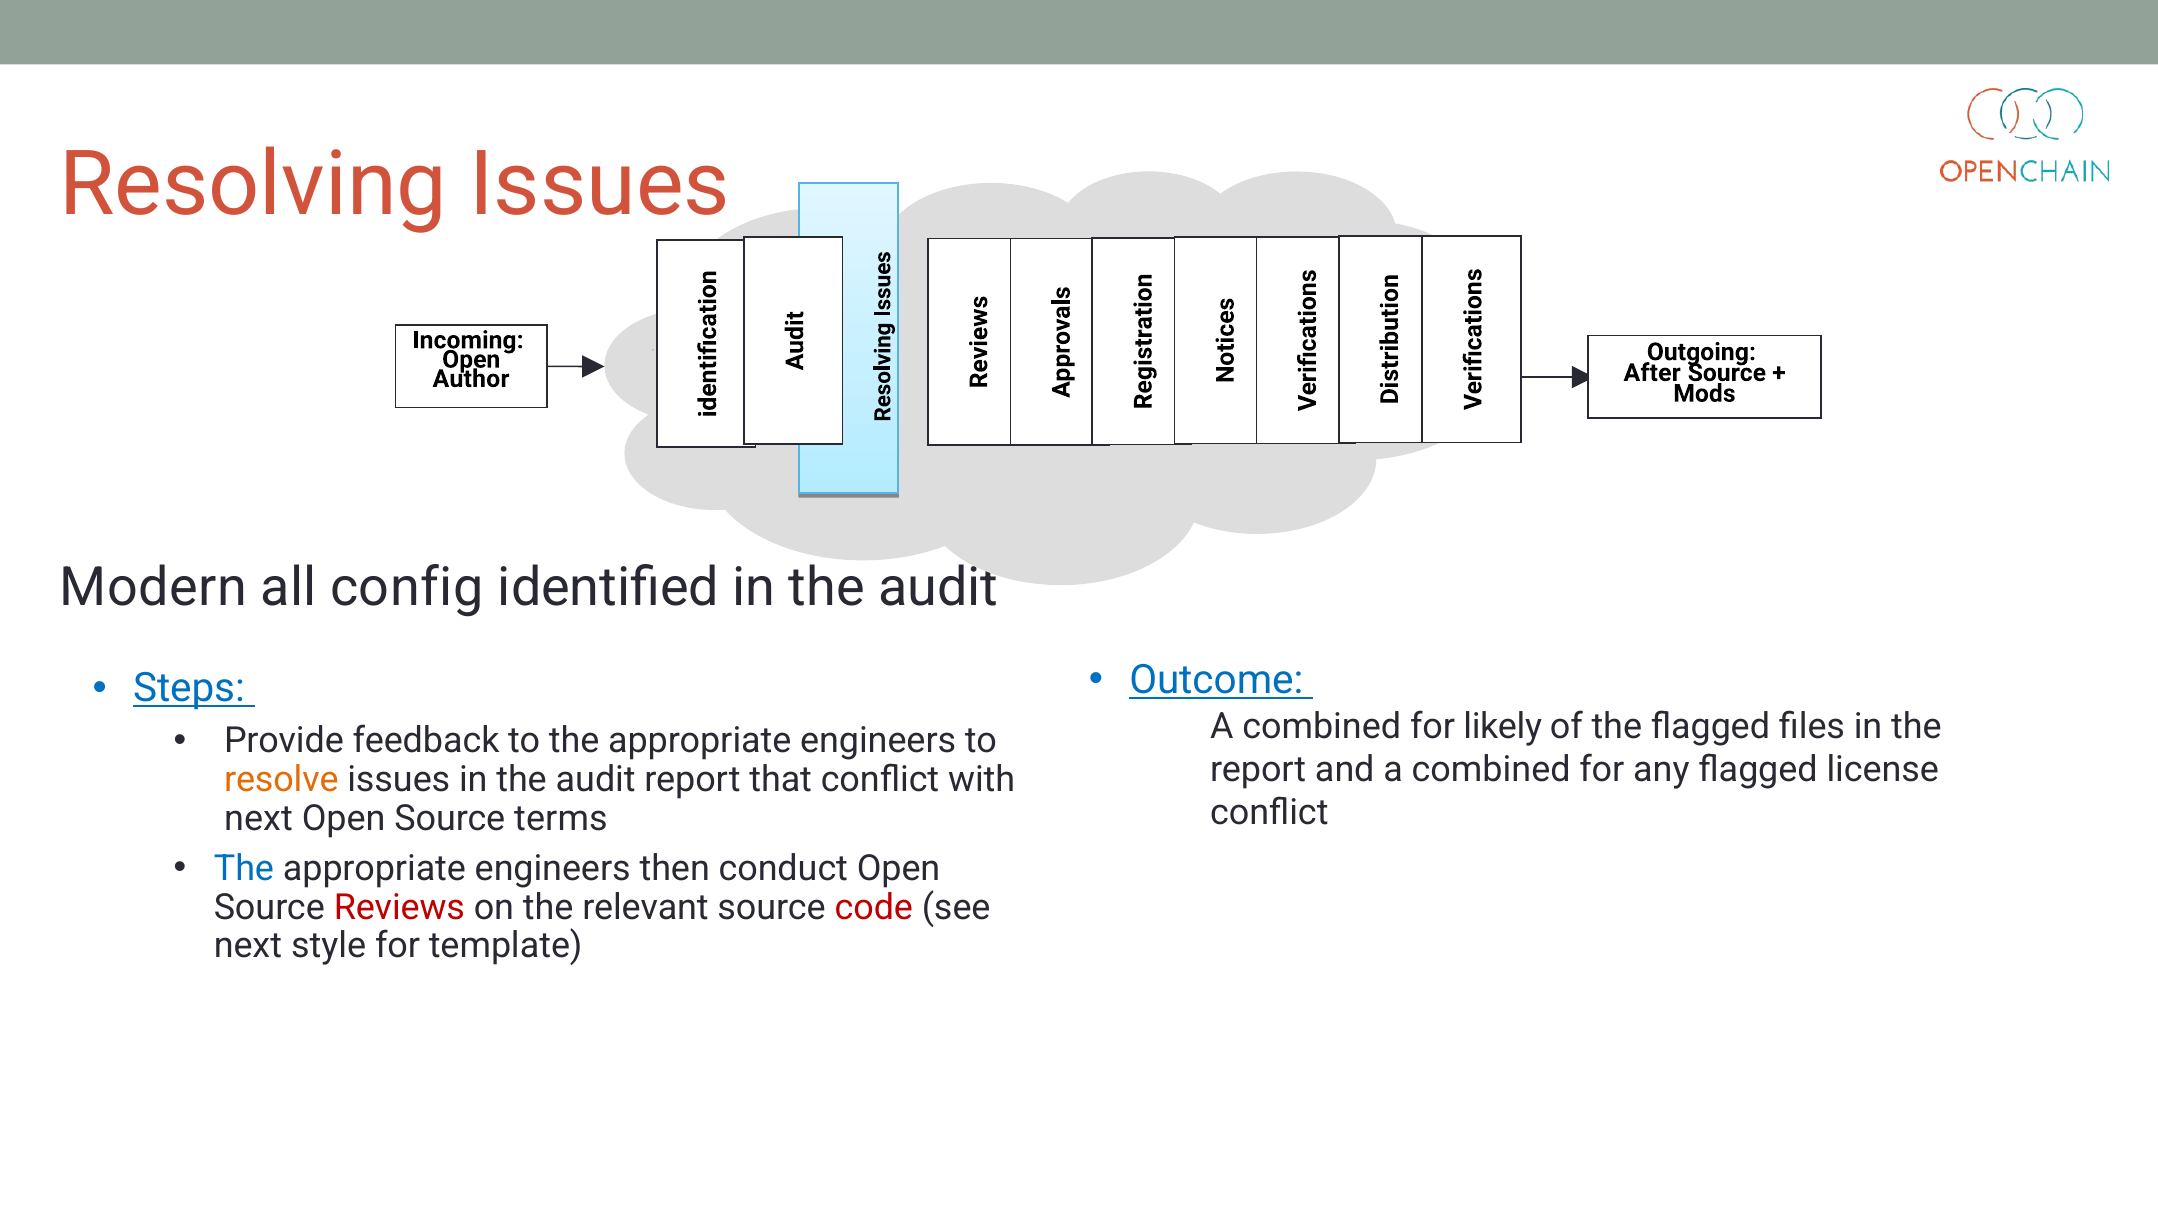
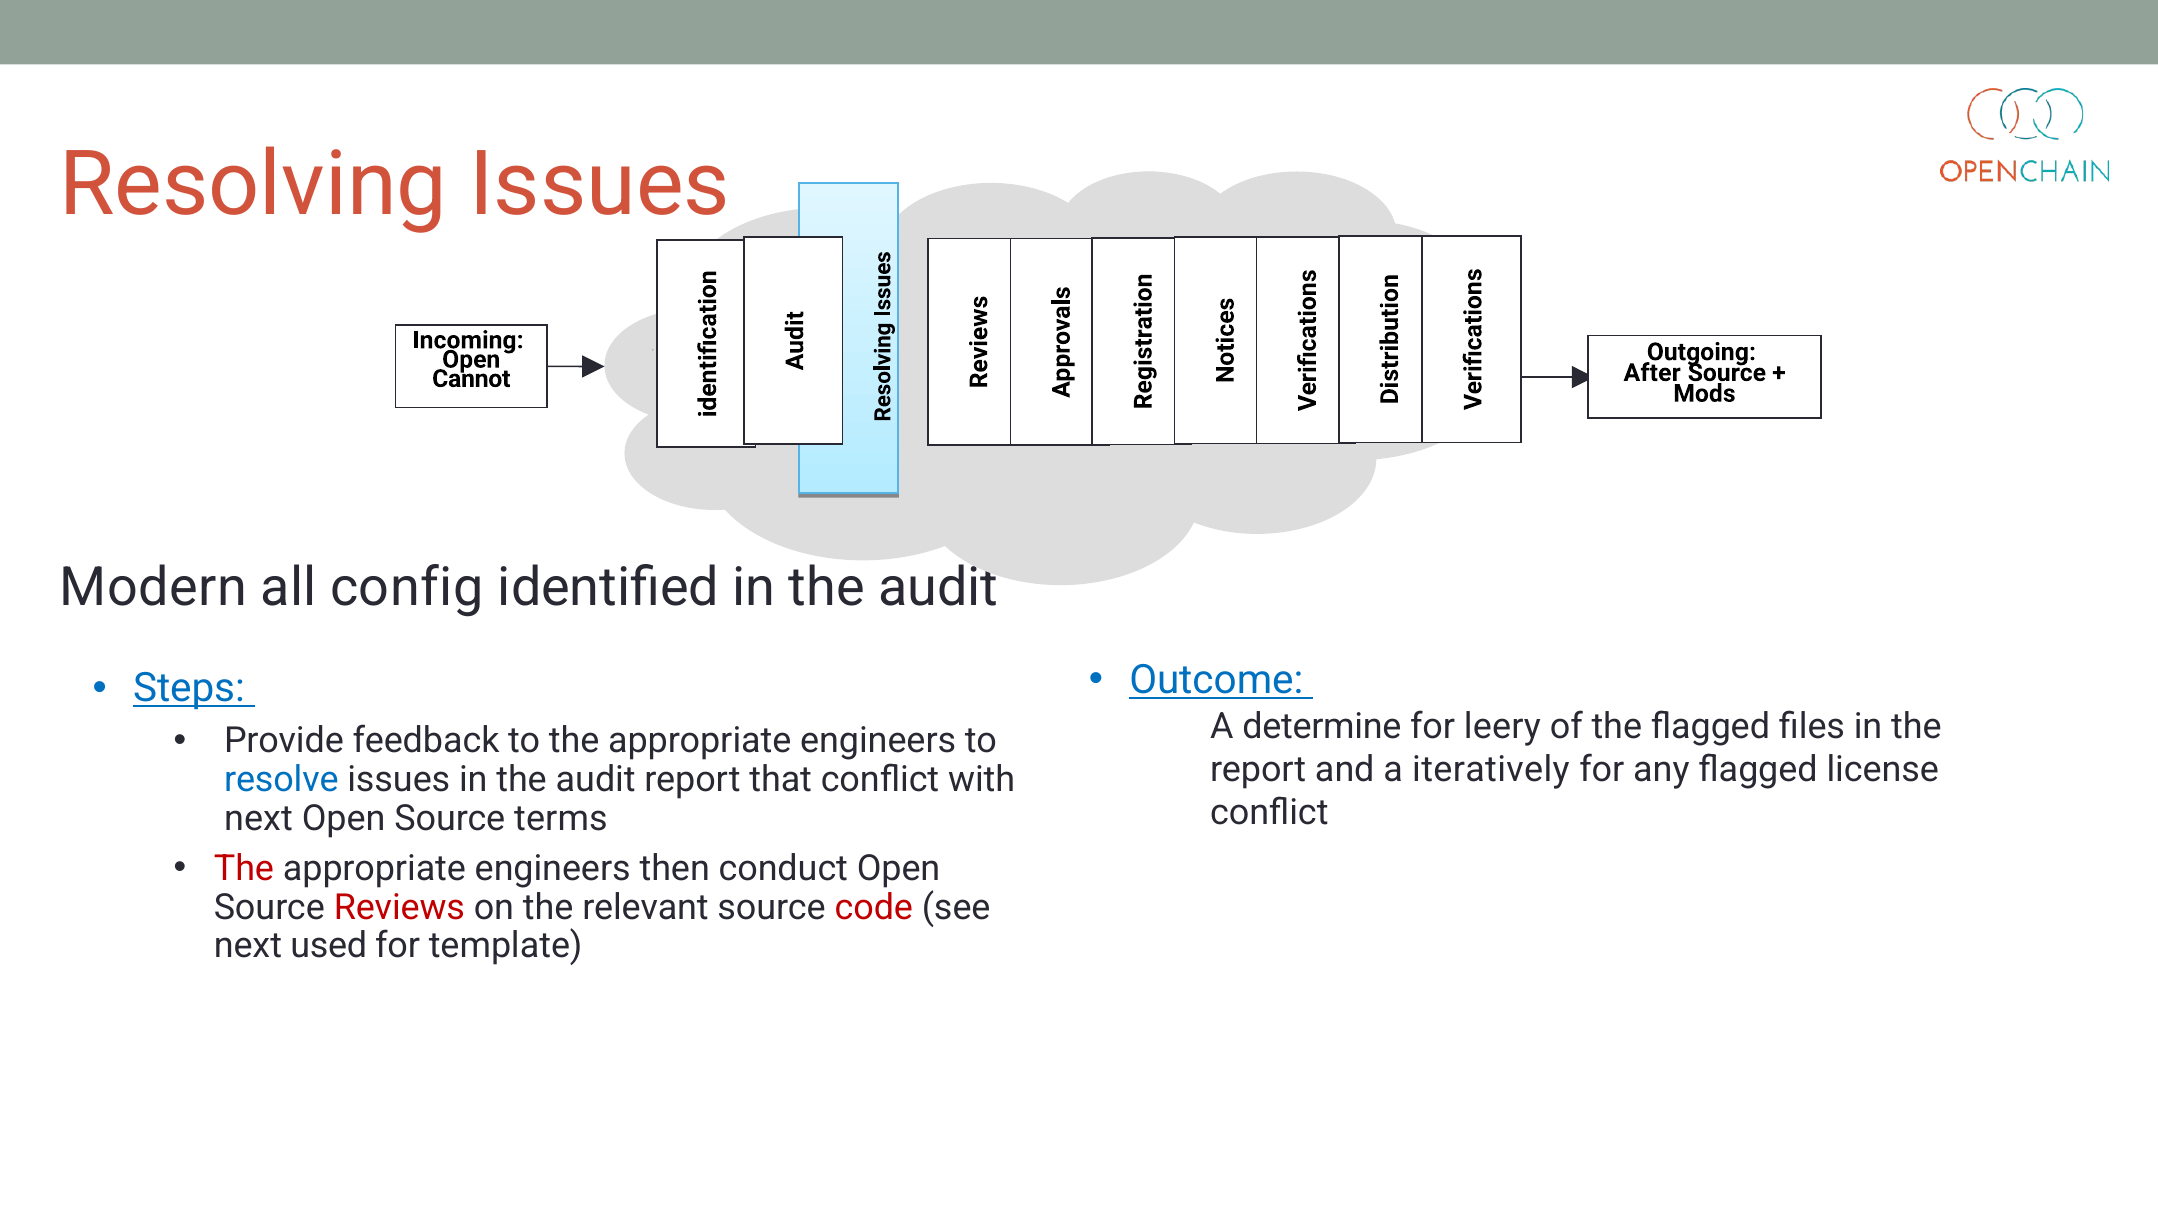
Author: Author -> Cannot
combined at (1322, 726): combined -> determine
likely: likely -> leery
and a combined: combined -> iteratively
resolve colour: orange -> blue
The at (244, 868) colour: blue -> red
style: style -> used
